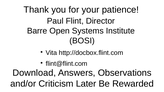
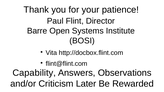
Download: Download -> Capability
